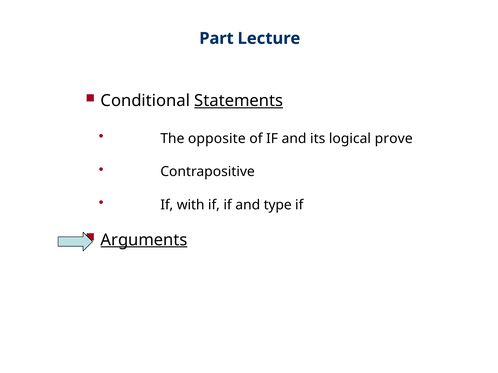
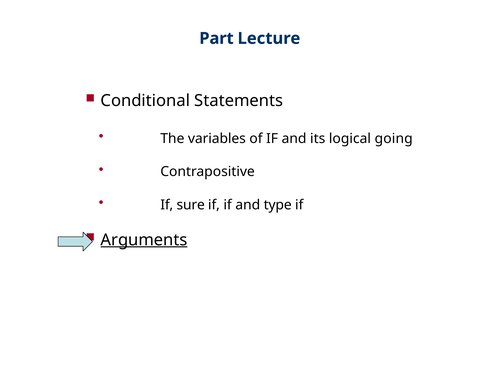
Statements underline: present -> none
opposite: opposite -> variables
prove: prove -> going
with: with -> sure
